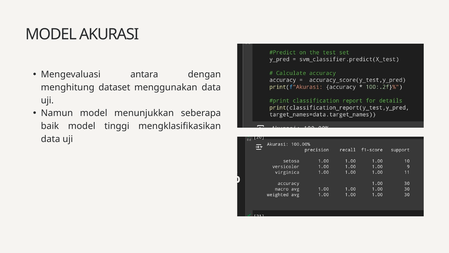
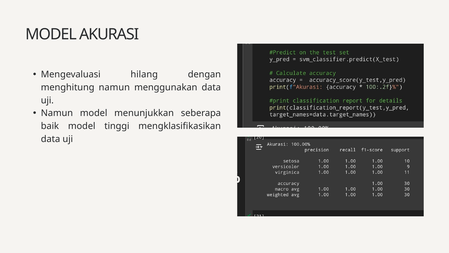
antara: antara -> hilang
menghitung dataset: dataset -> namun
